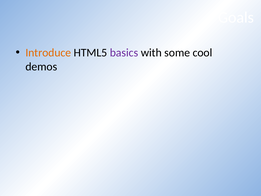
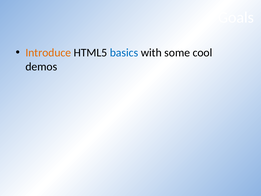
basics colour: purple -> blue
